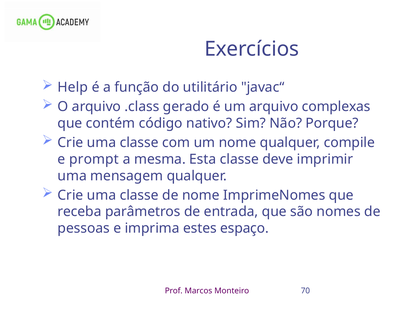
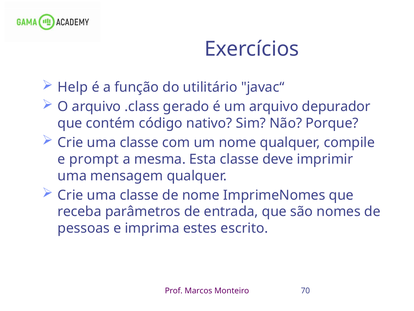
complexas: complexas -> depurador
espaço: espaço -> escrito
